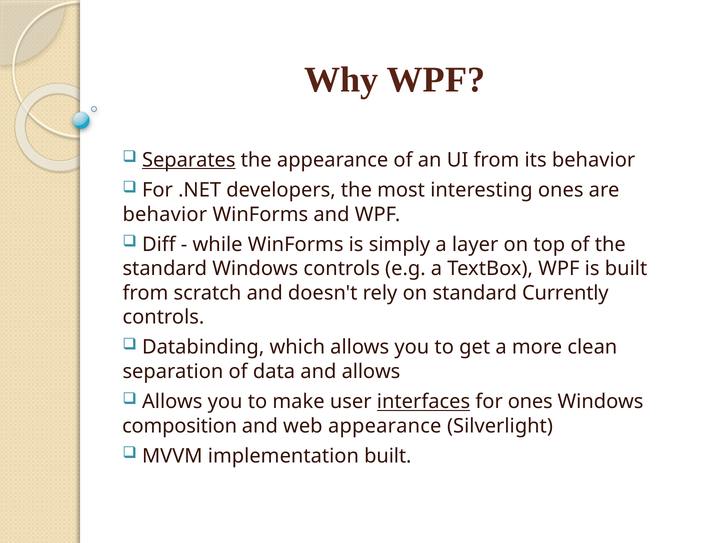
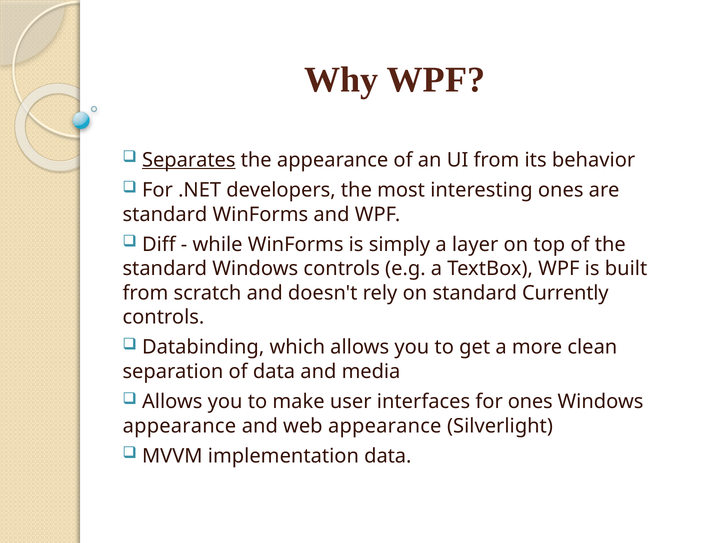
behavior at (165, 214): behavior -> standard
and allows: allows -> media
interfaces underline: present -> none
composition at (180, 425): composition -> appearance
implementation built: built -> data
